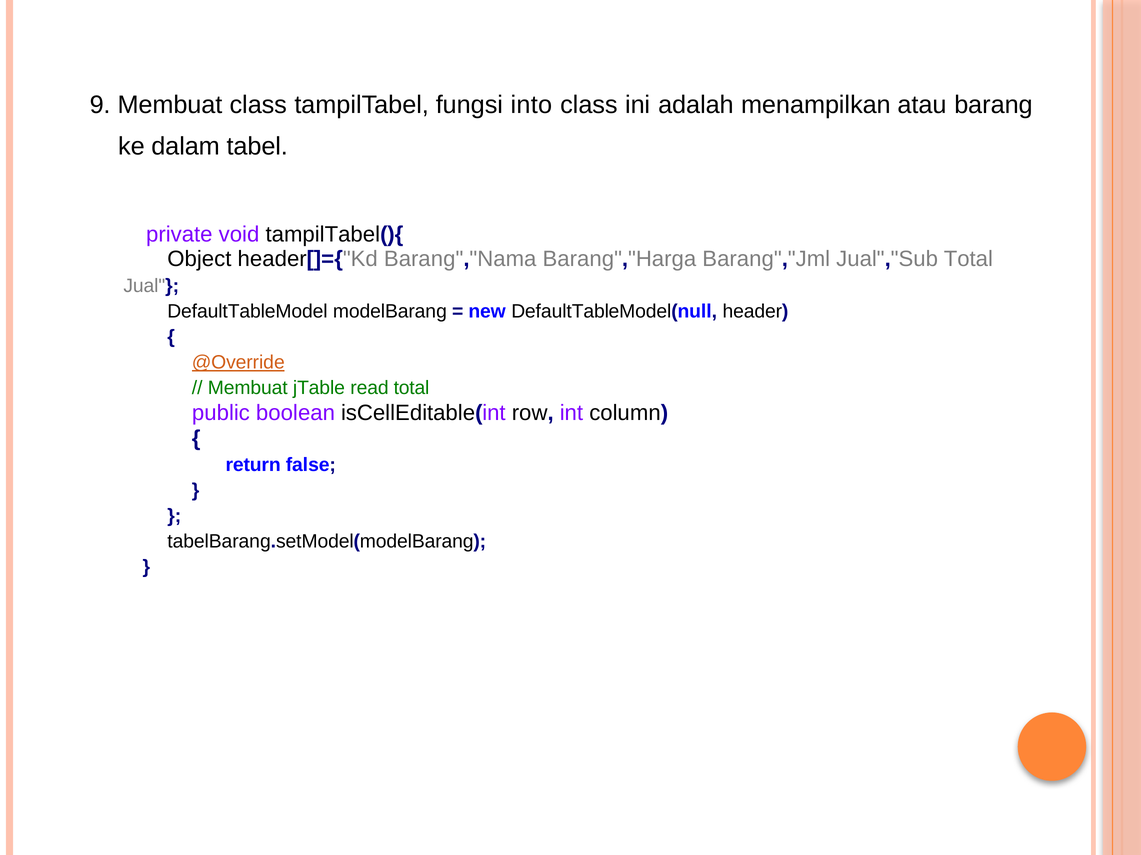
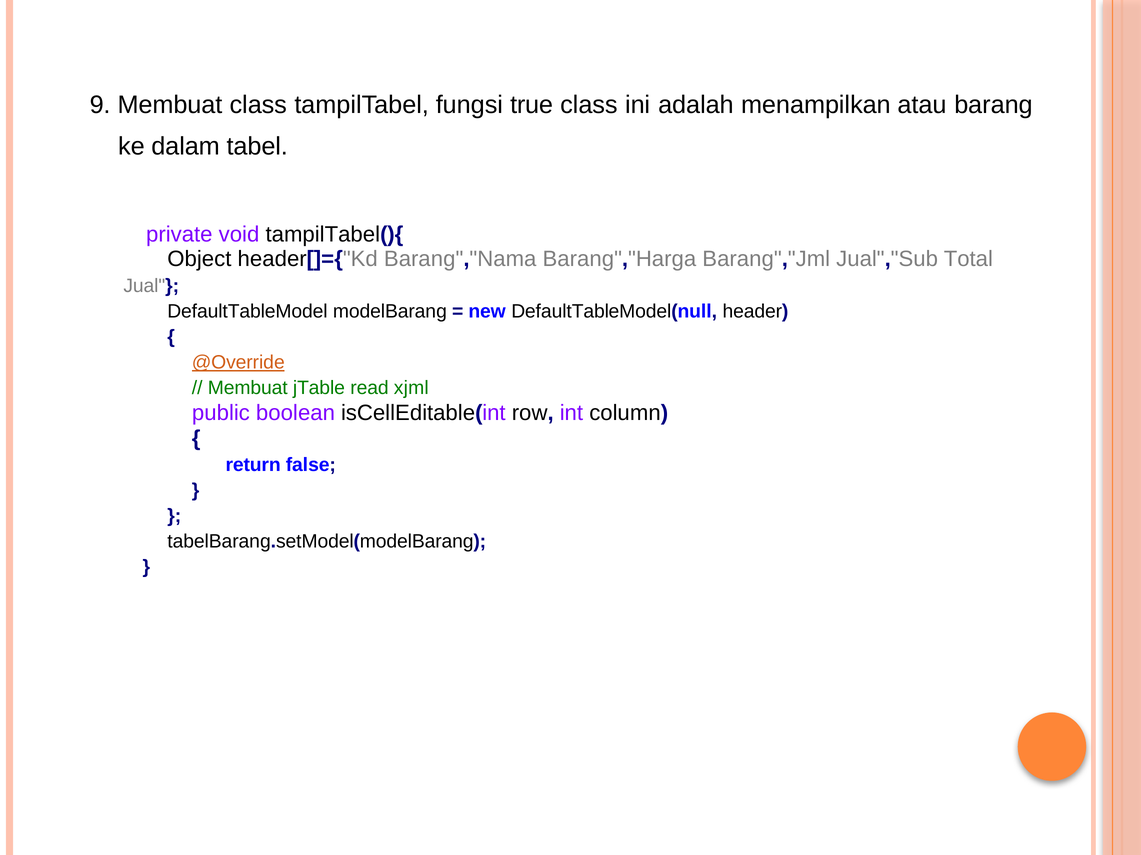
into: into -> true
read total: total -> xjml
